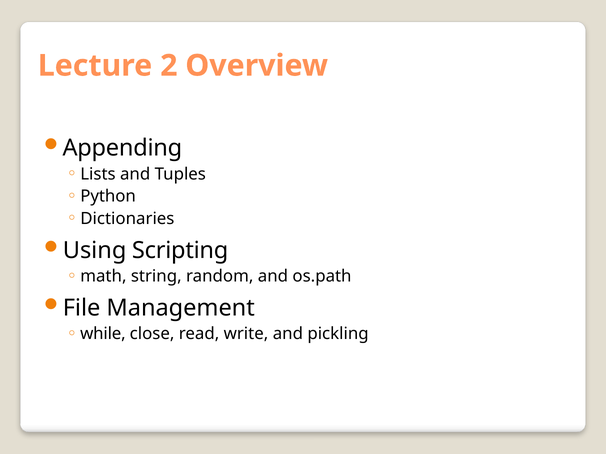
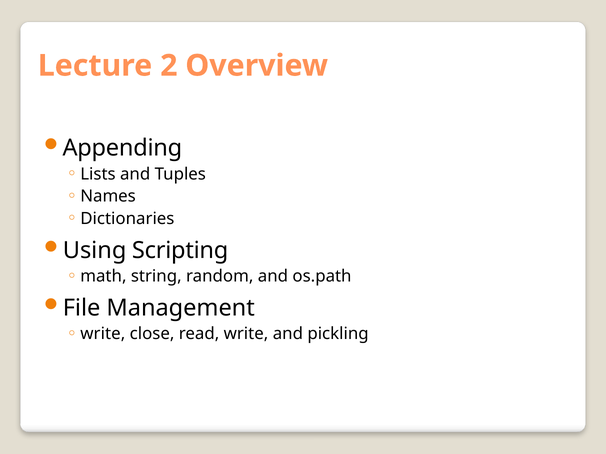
Python: Python -> Names
while at (103, 334): while -> write
